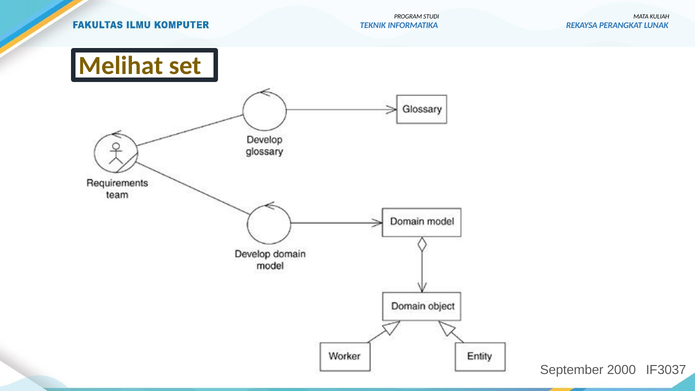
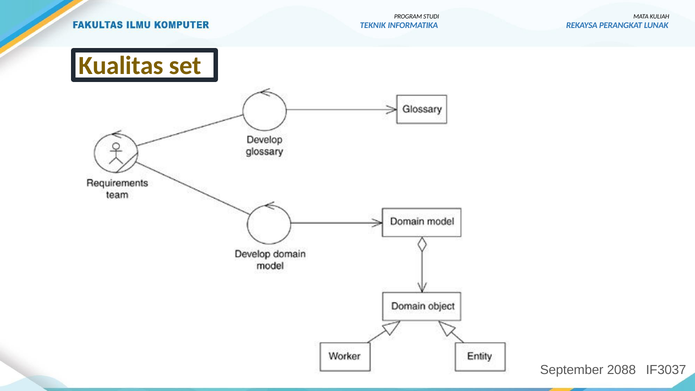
Melihat: Melihat -> Kualitas
2000: 2000 -> 2088
